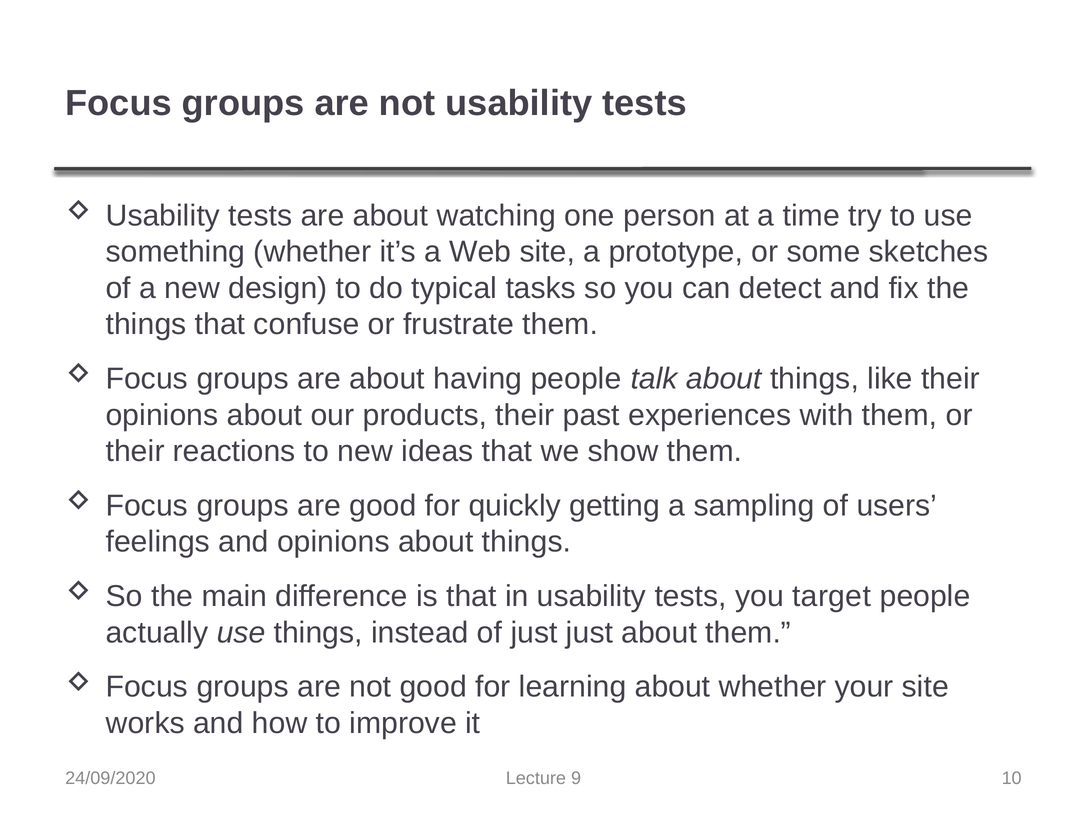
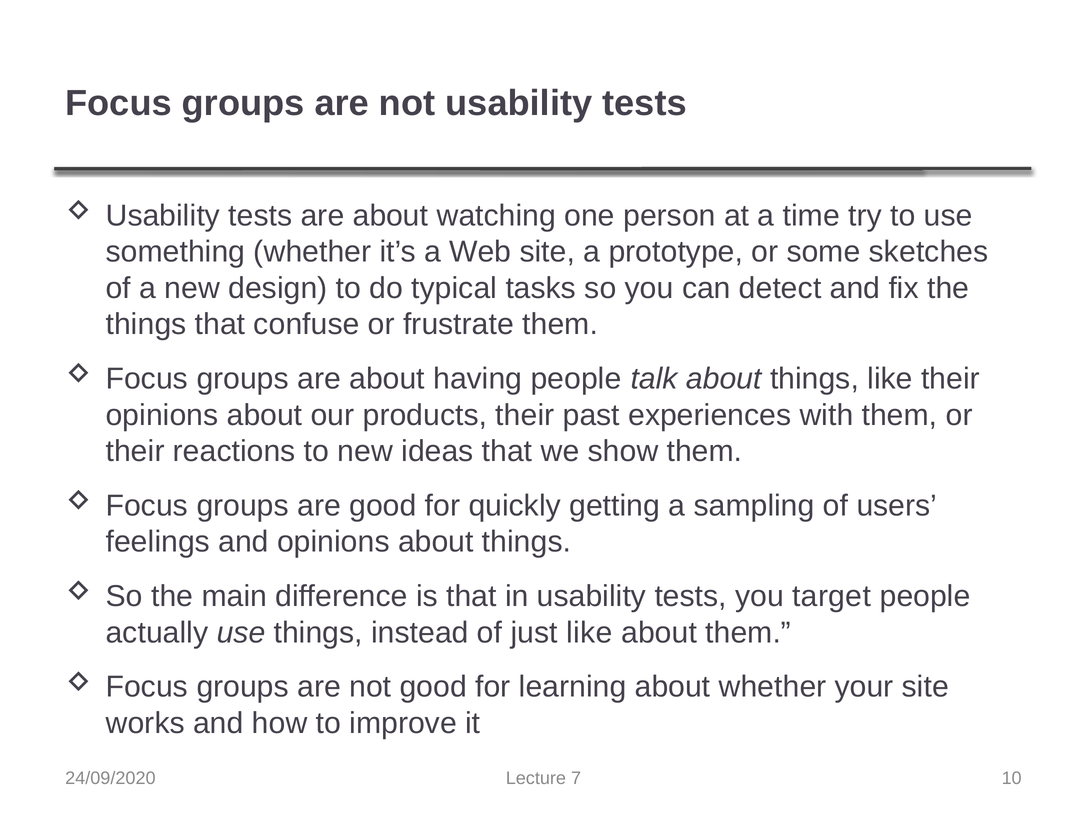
just just: just -> like
9: 9 -> 7
